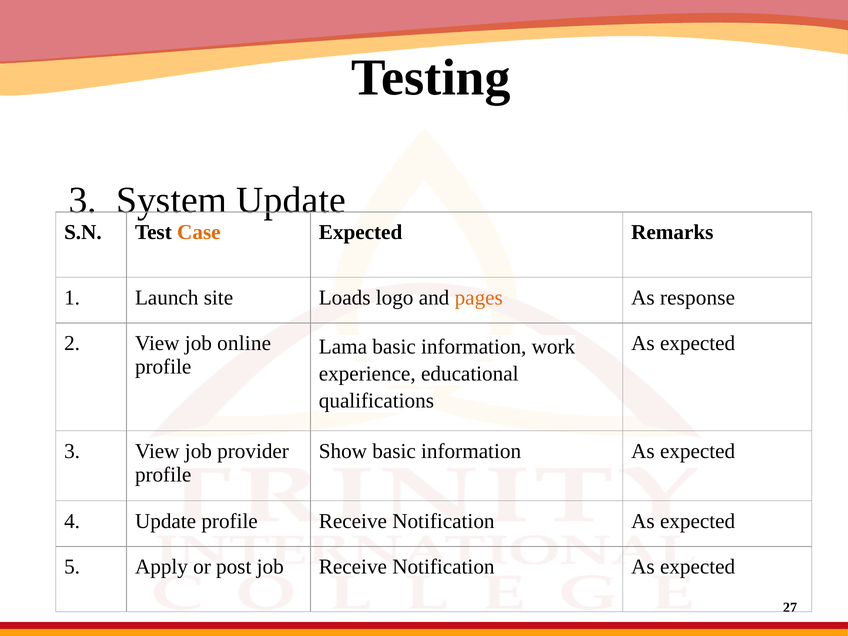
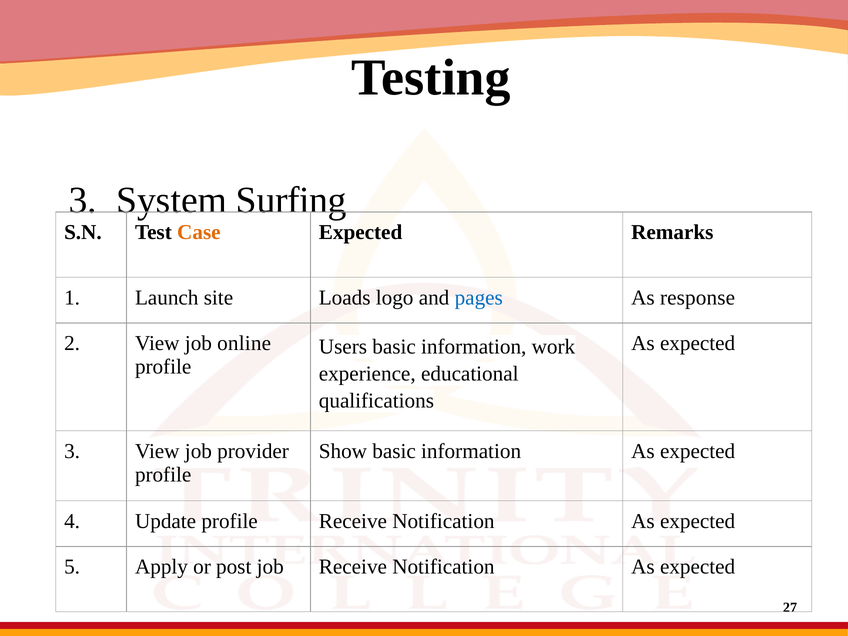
System Update: Update -> Surfing
pages colour: orange -> blue
Lama: Lama -> Users
